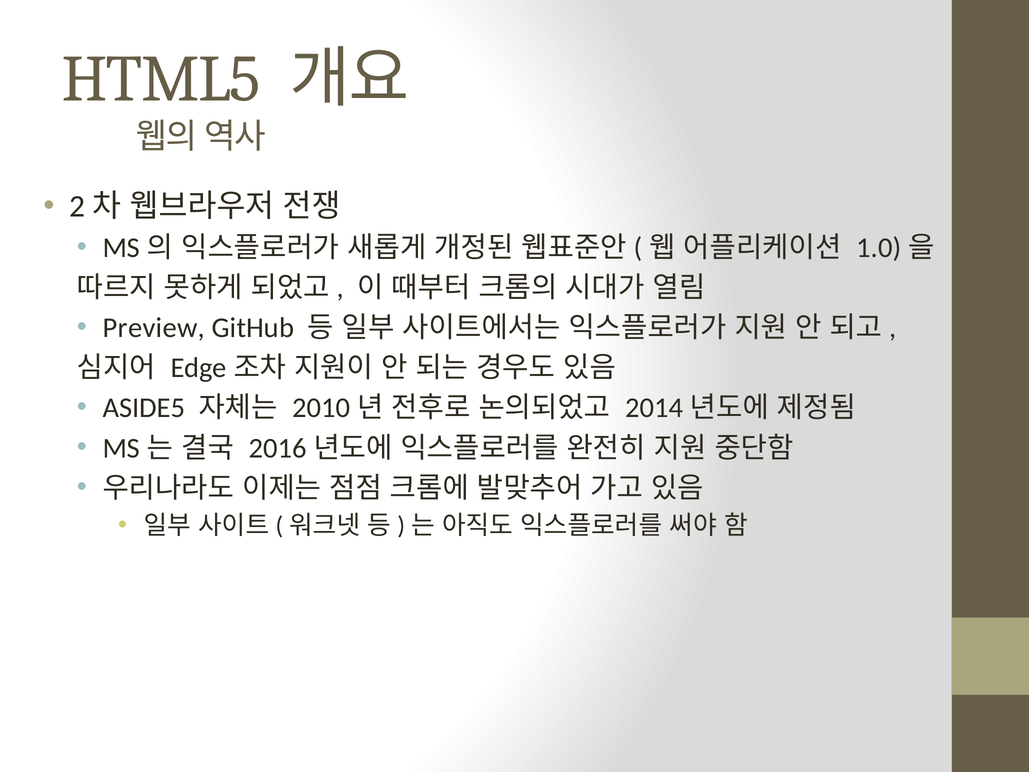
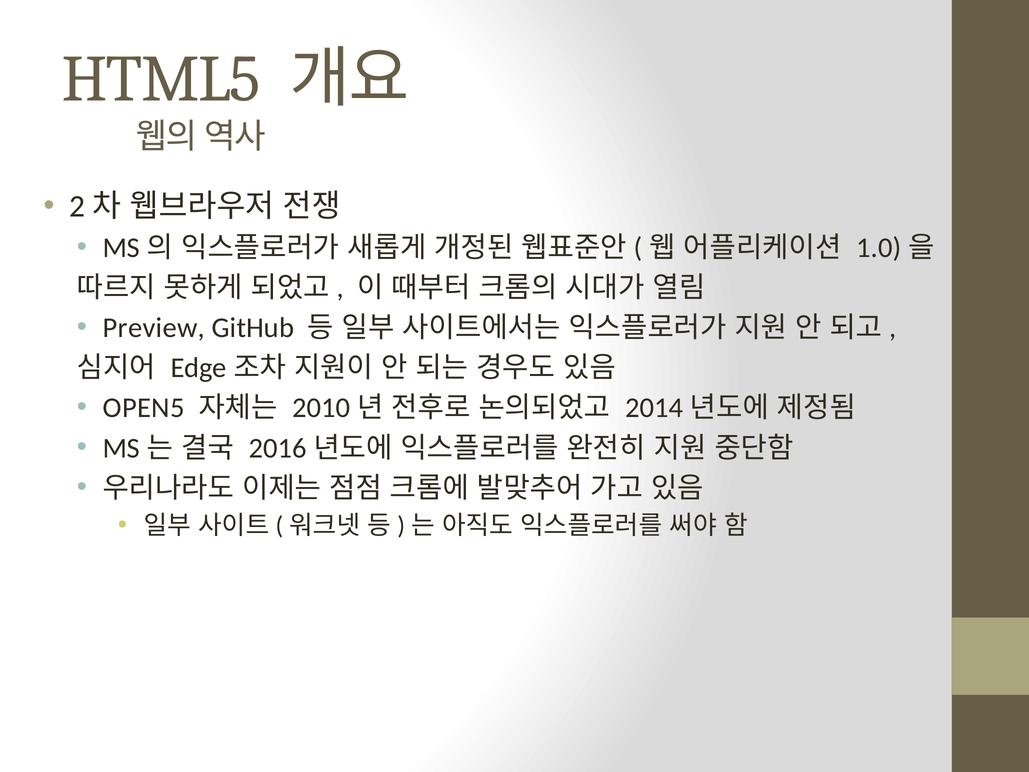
ASIDE5: ASIDE5 -> OPEN5
